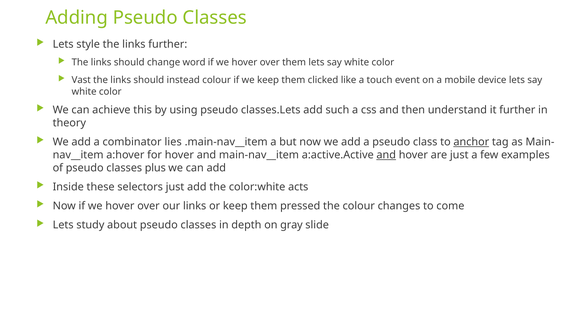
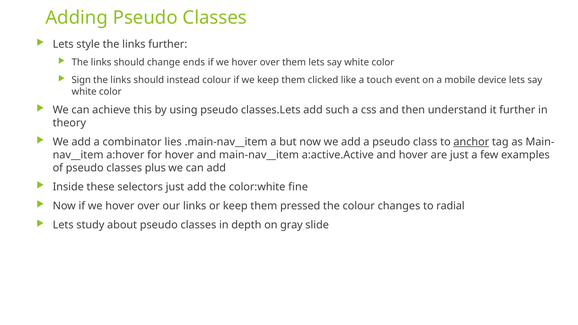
word: word -> ends
Vast: Vast -> Sign
and at (386, 155) underline: present -> none
acts: acts -> fine
come: come -> radial
